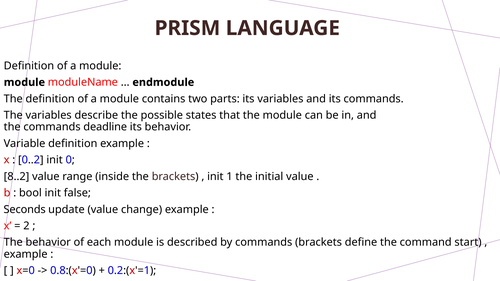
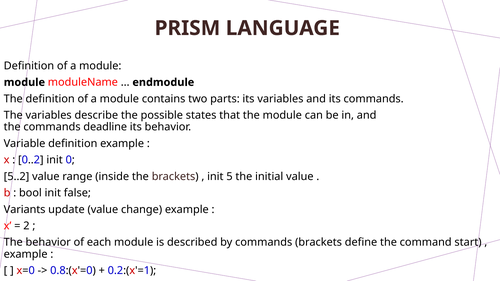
8..2: 8..2 -> 5..2
1: 1 -> 5
Seconds: Seconds -> Variants
